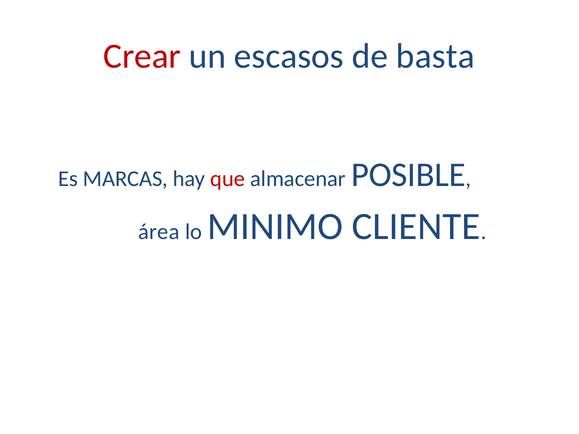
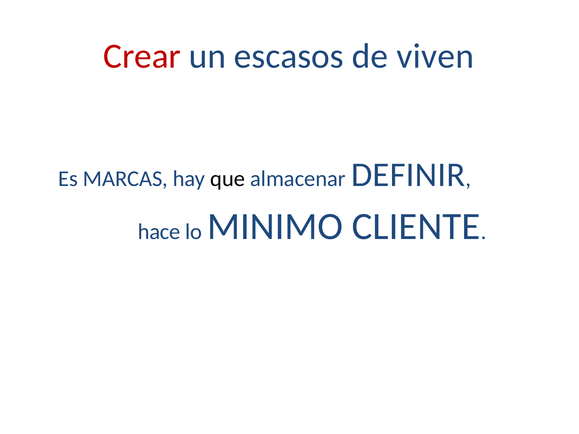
basta: basta -> viven
que colour: red -> black
POSIBLE: POSIBLE -> DEFINIR
área: área -> hace
